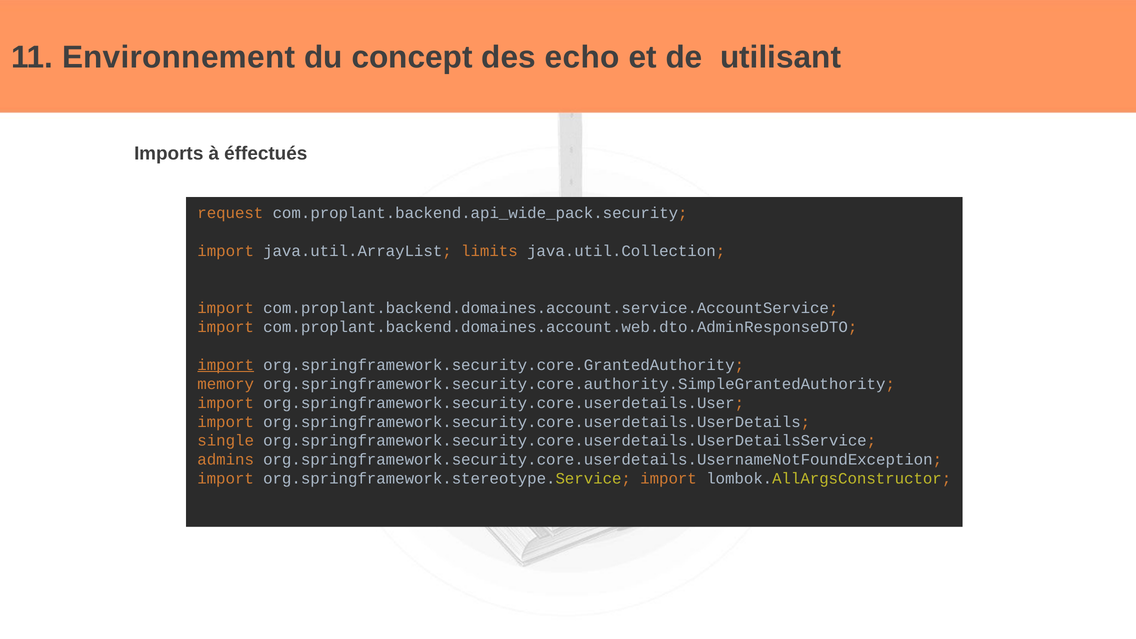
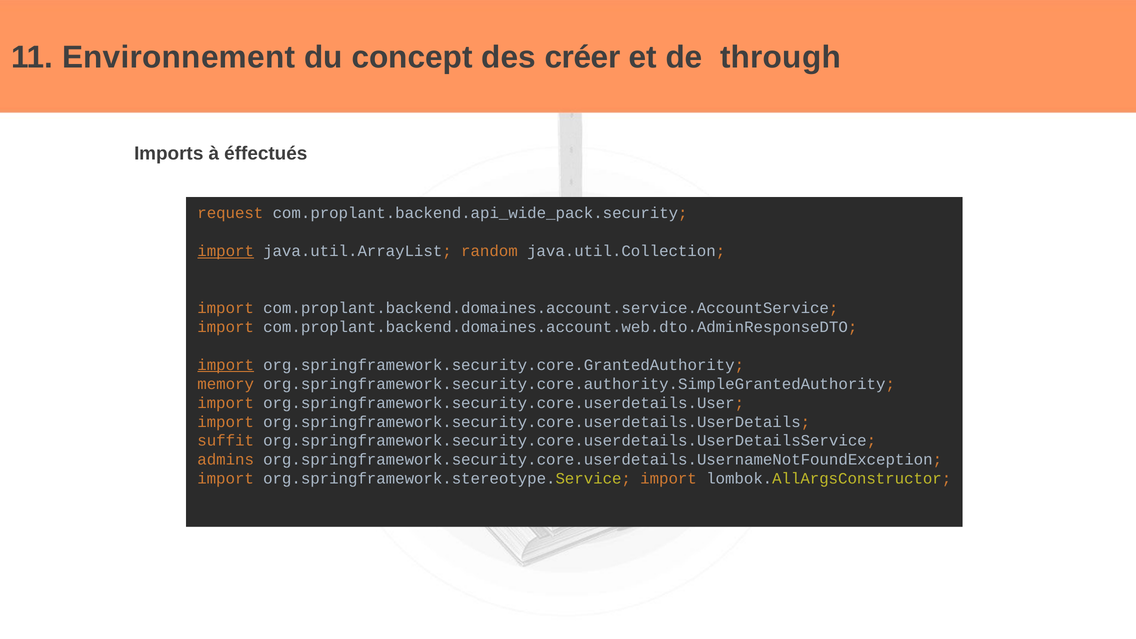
echo: echo -> créer
utilisant: utilisant -> through
import at (226, 251) underline: none -> present
limits: limits -> random
single: single -> suffit
